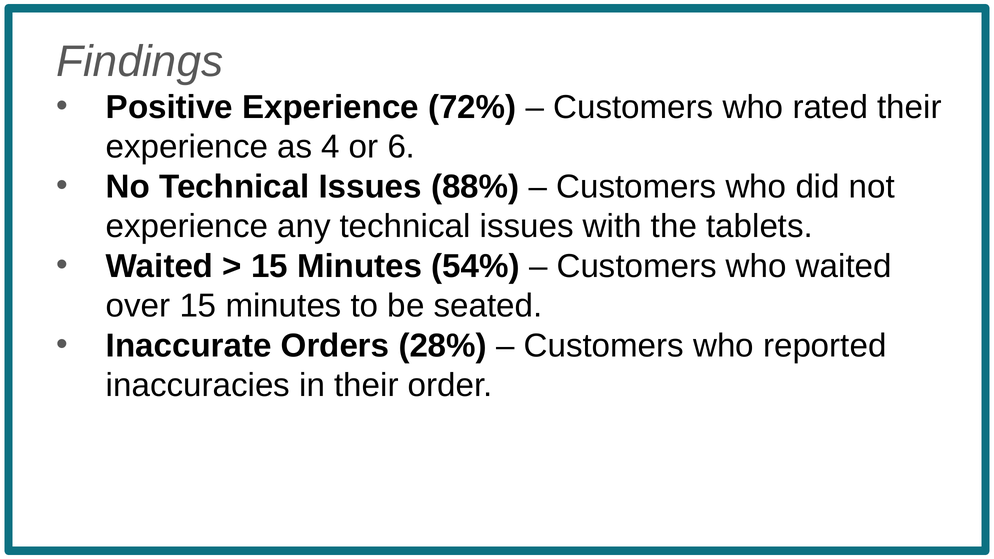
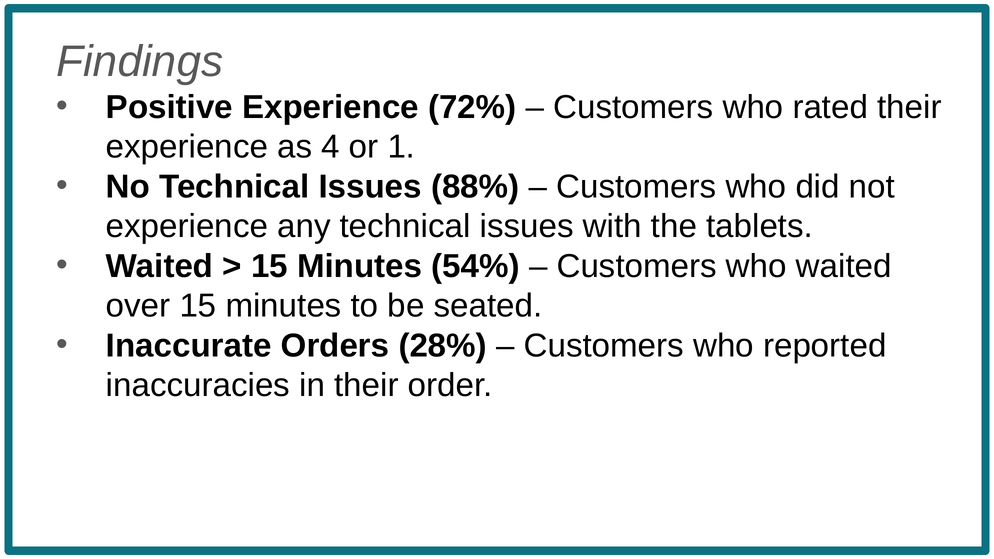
6: 6 -> 1
